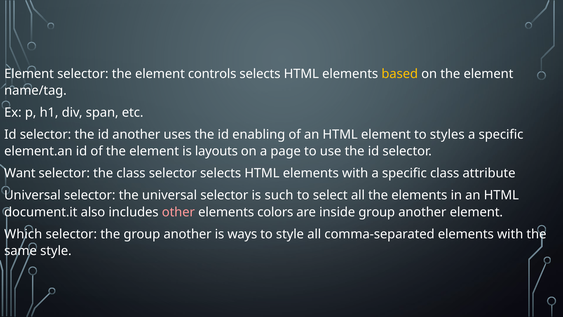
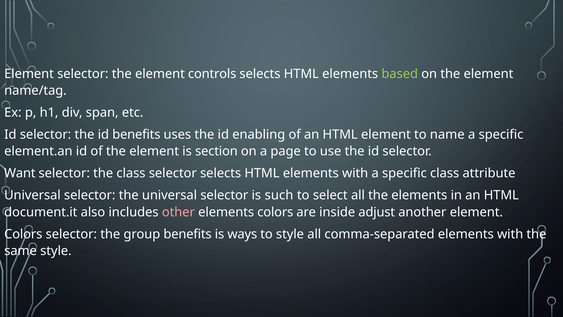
based colour: yellow -> light green
id another: another -> benefits
styles: styles -> name
layouts: layouts -> section
inside group: group -> adjust
Which at (23, 234): Which -> Colors
the group another: another -> benefits
